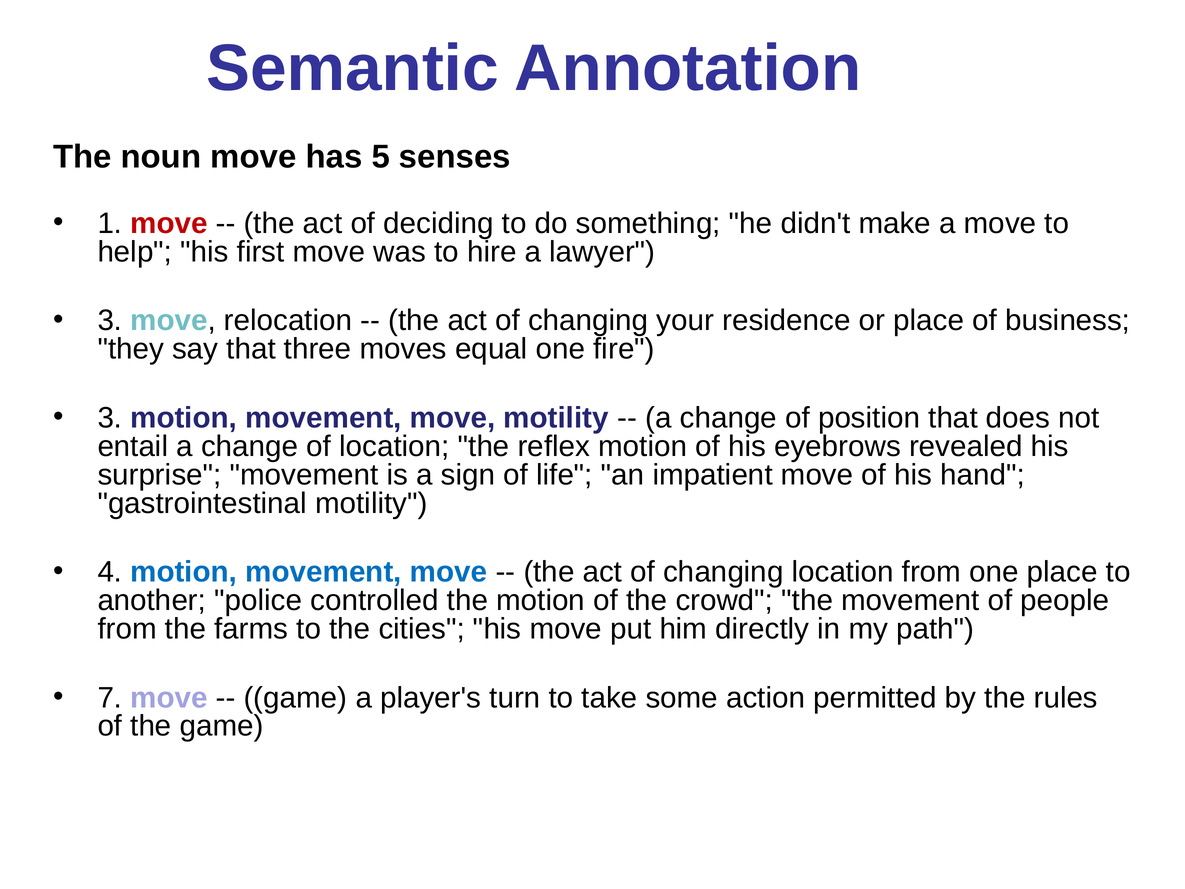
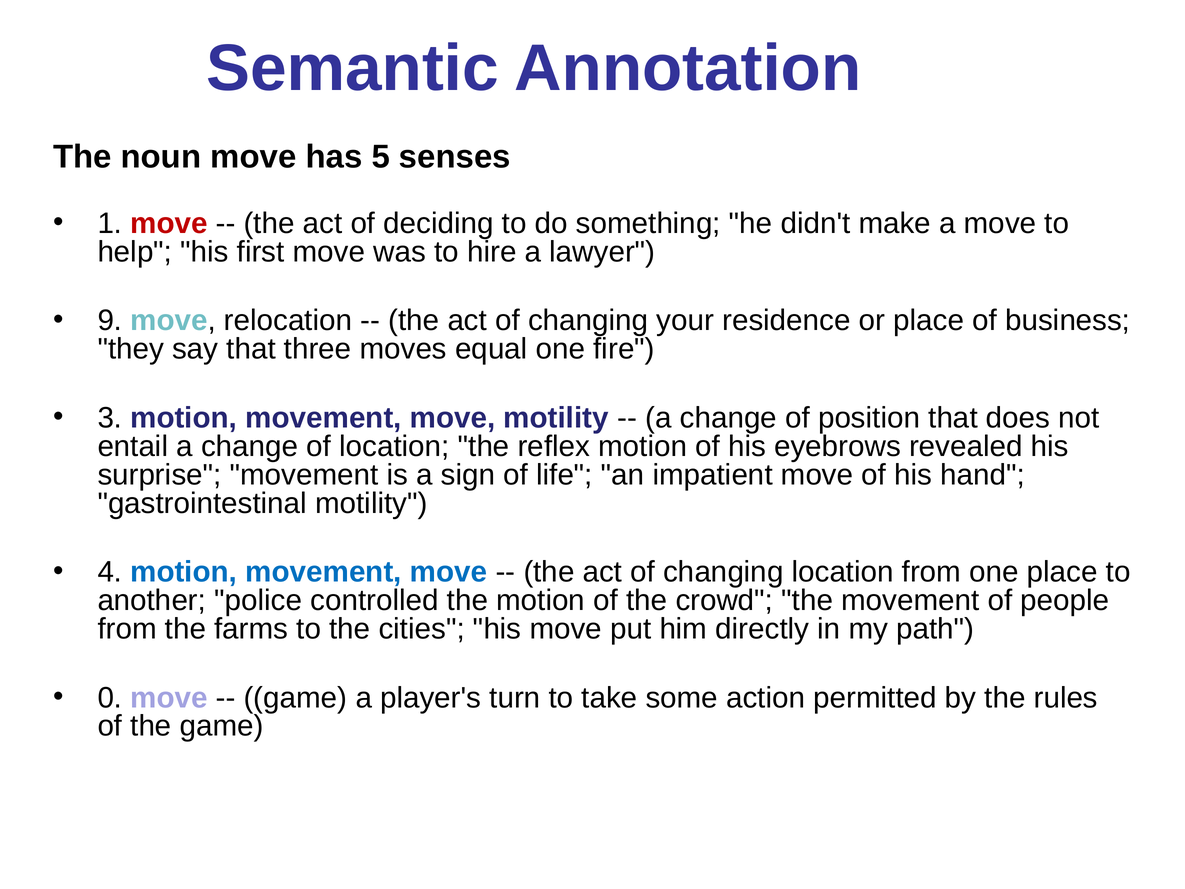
3 at (110, 321): 3 -> 9
7: 7 -> 0
